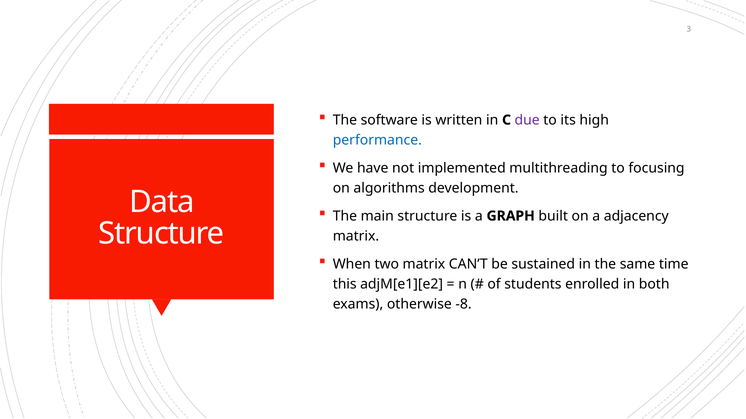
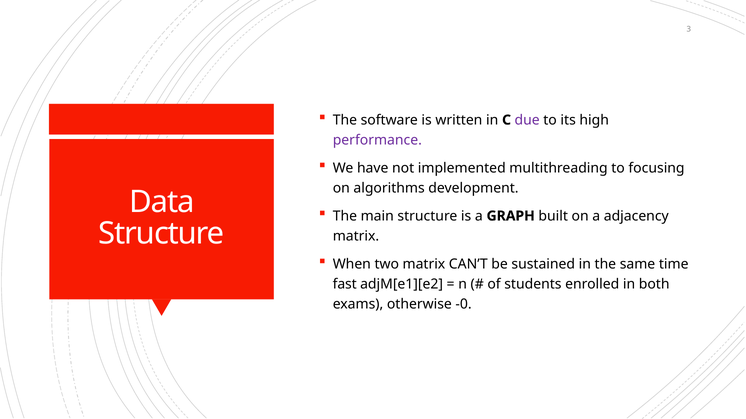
performance colour: blue -> purple
this: this -> fast
-8: -8 -> -0
